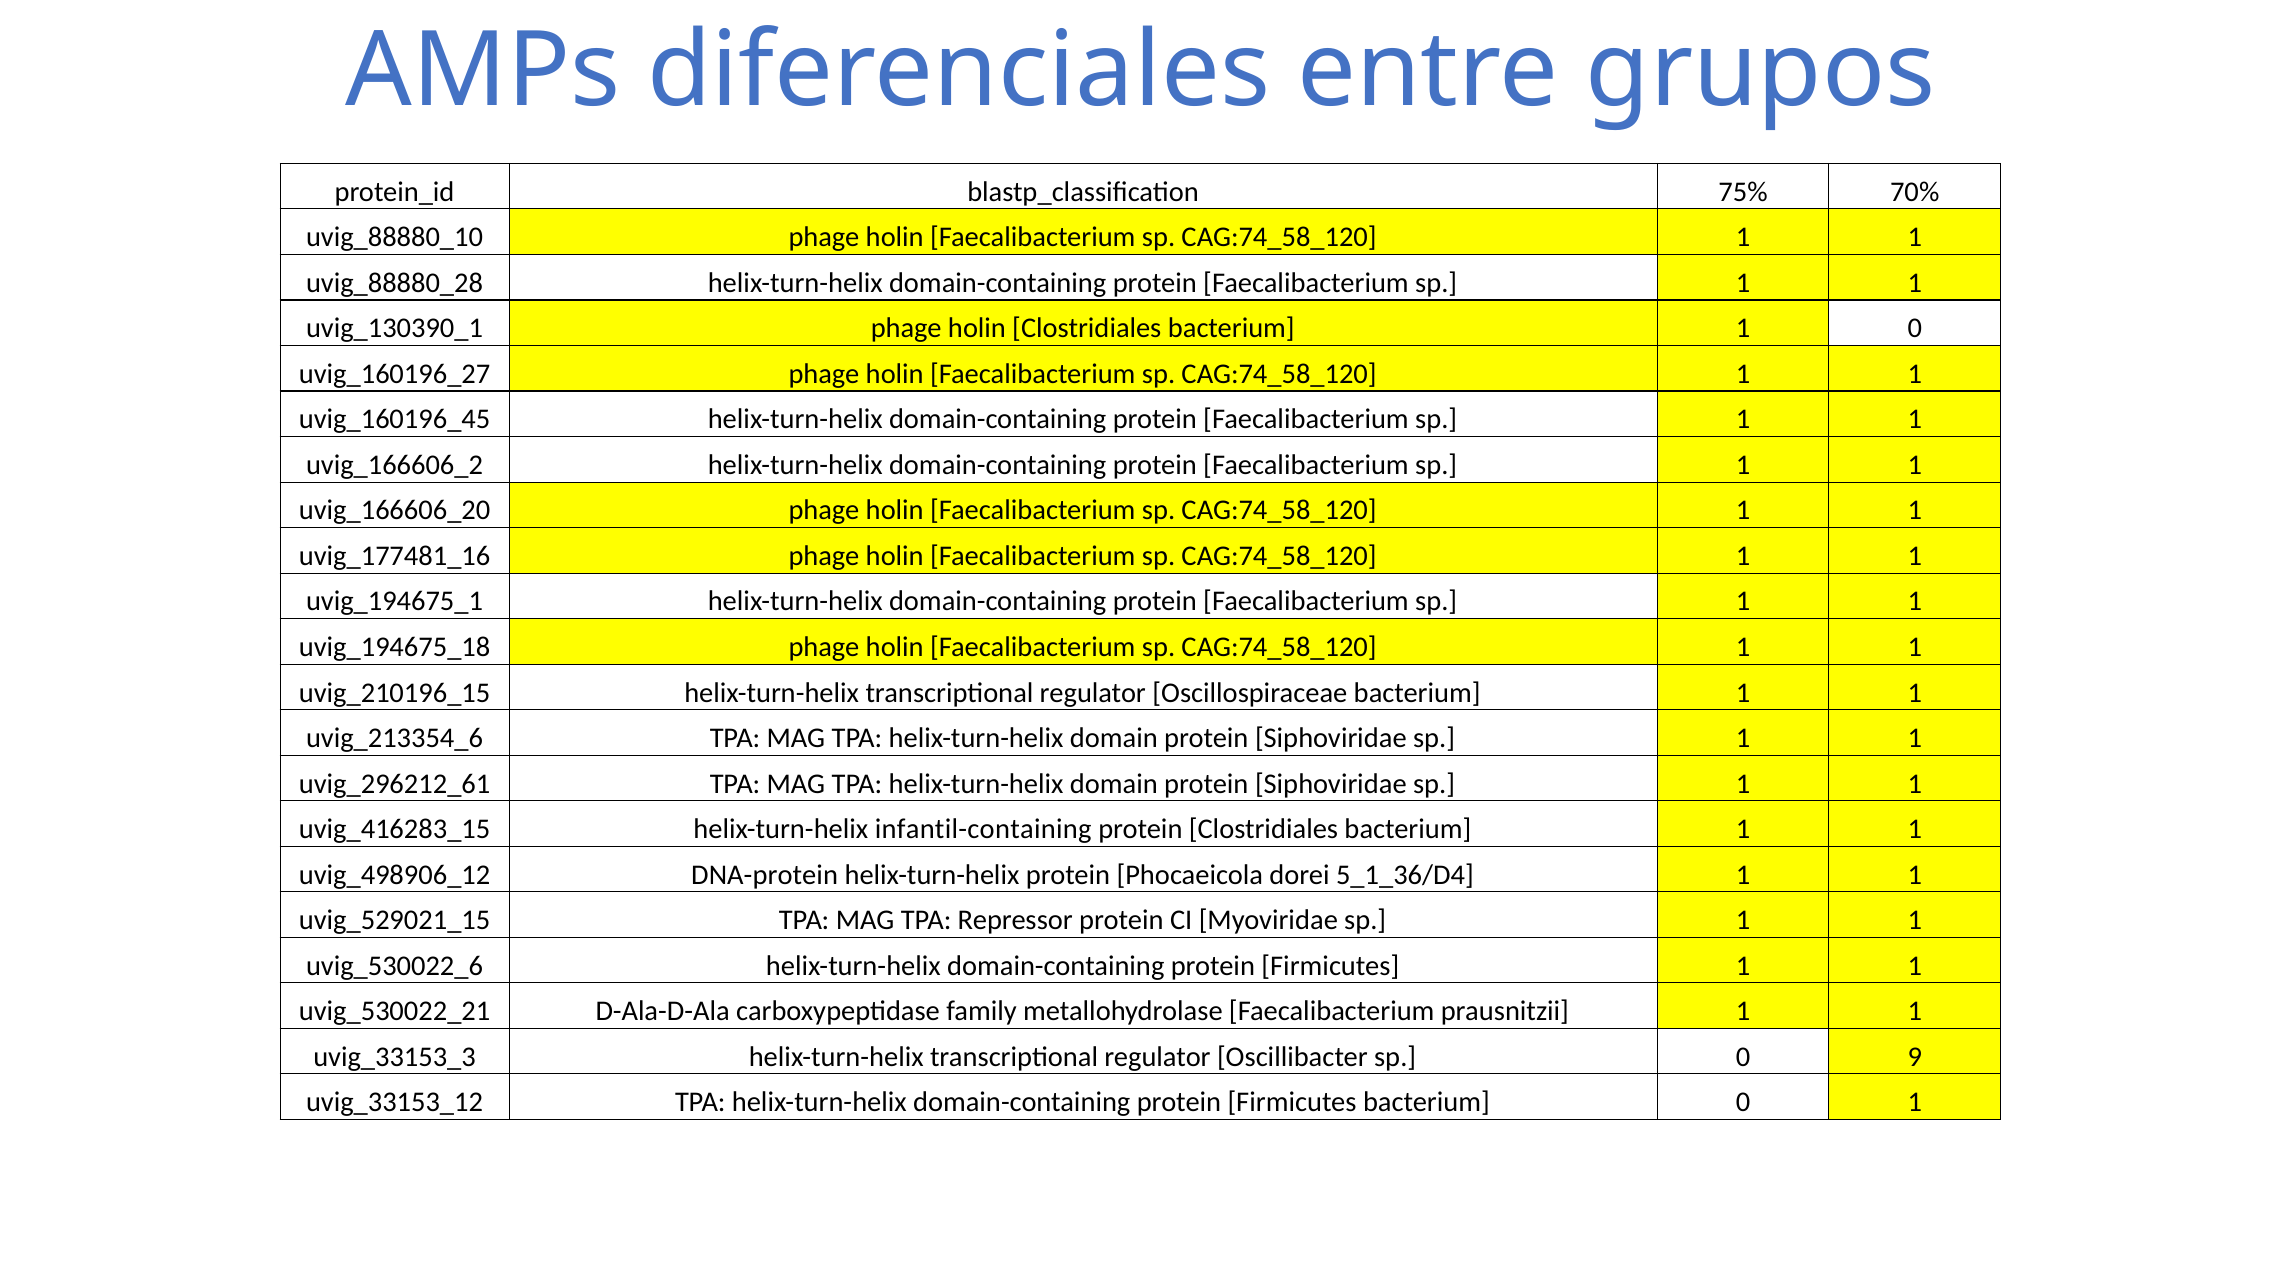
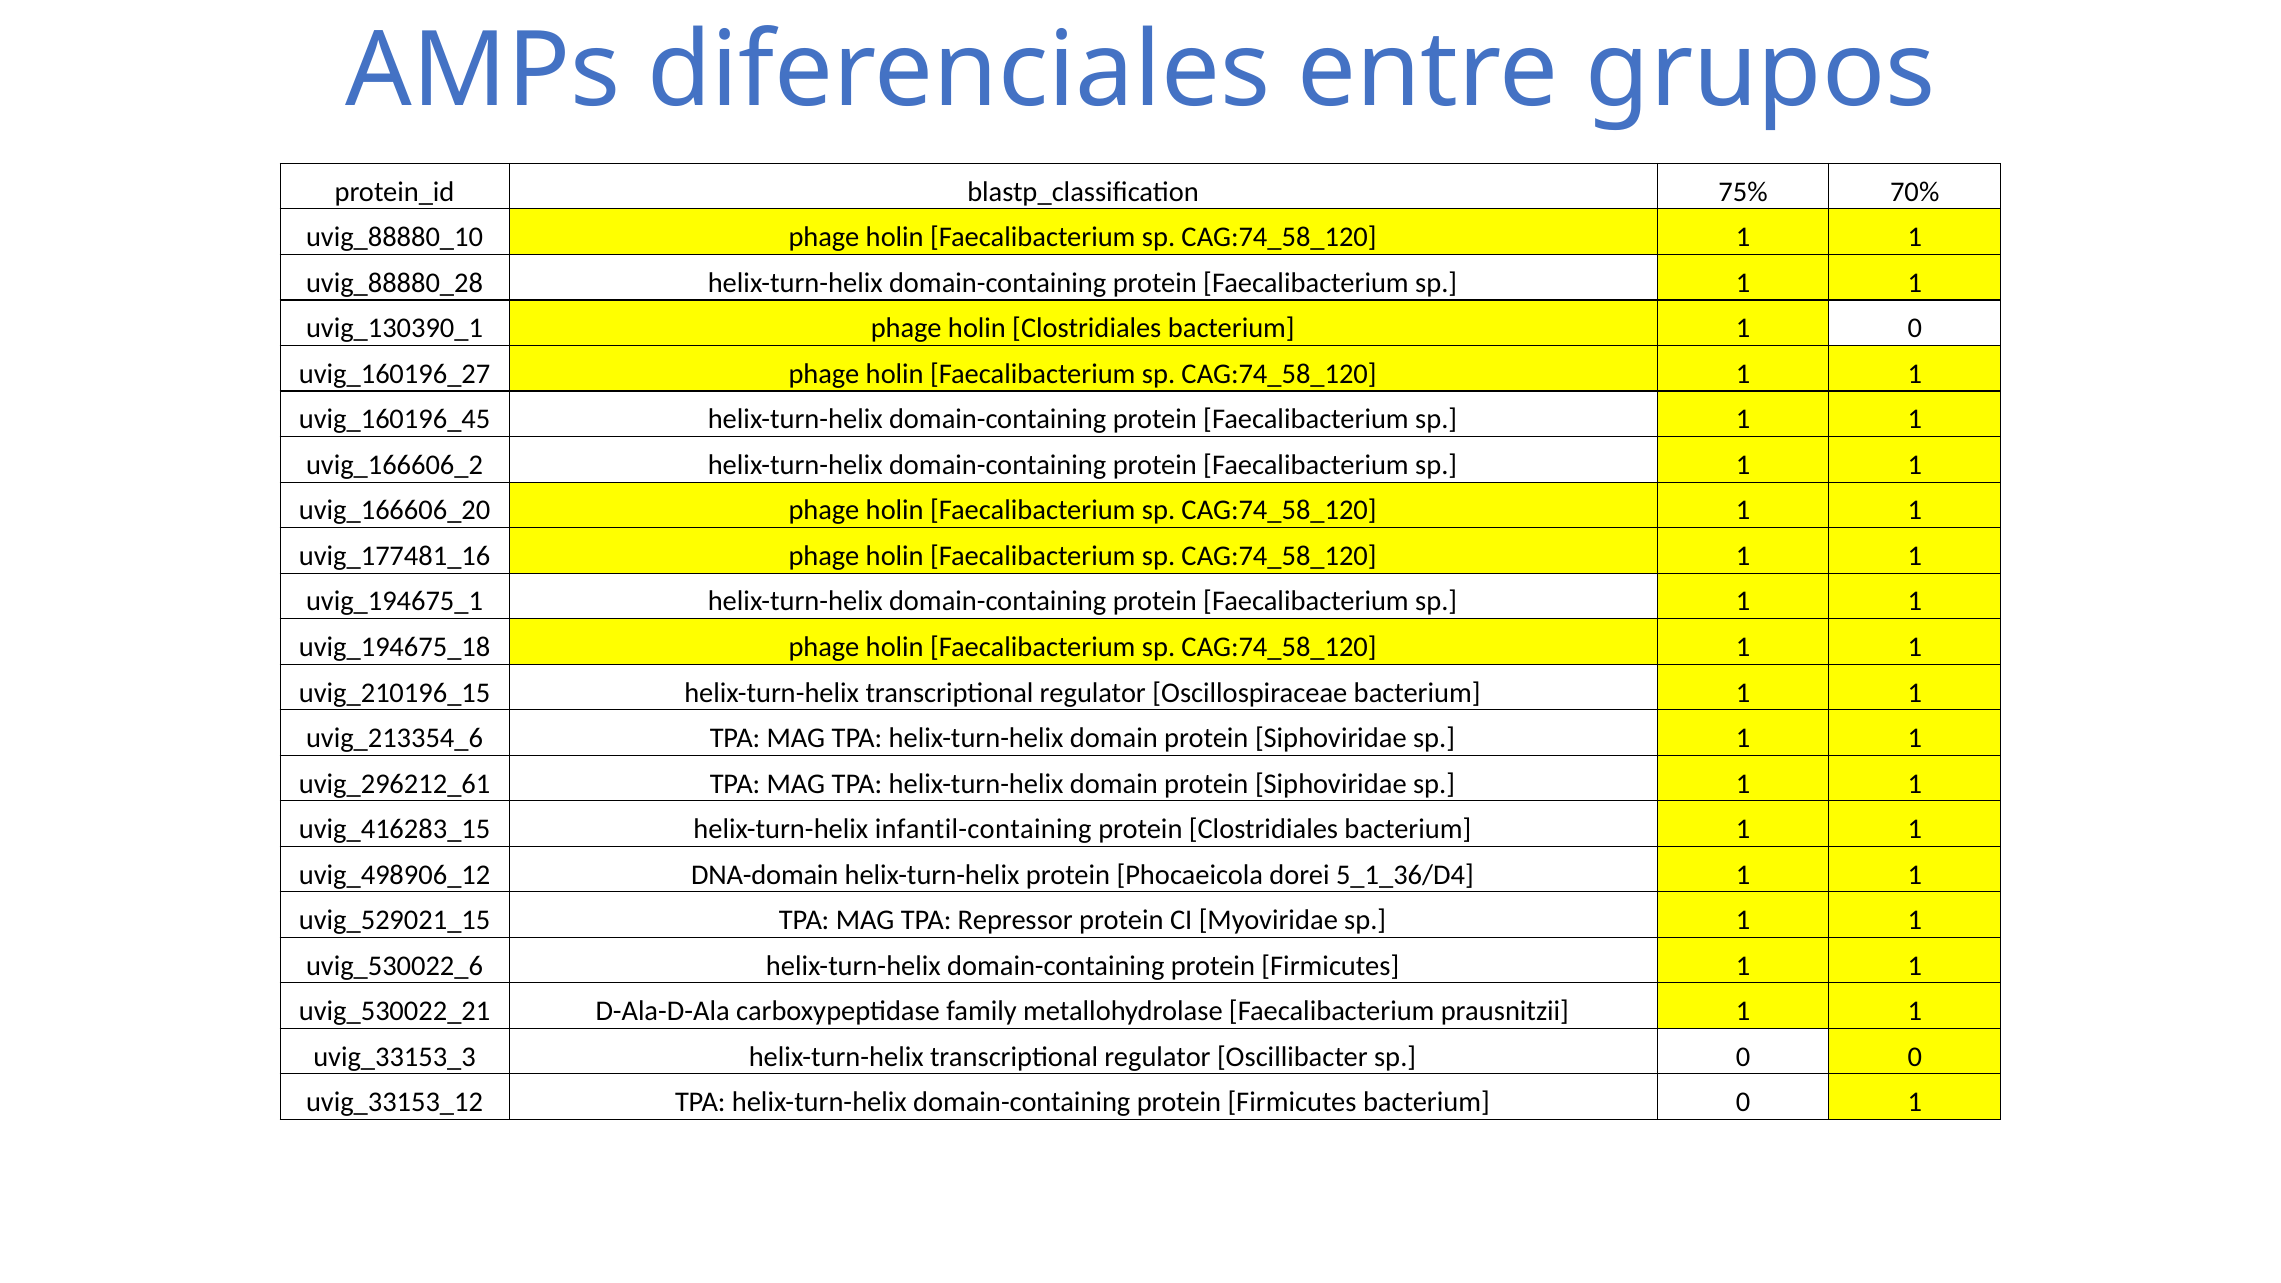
DNA-protein: DNA-protein -> DNA-domain
0 9: 9 -> 0
